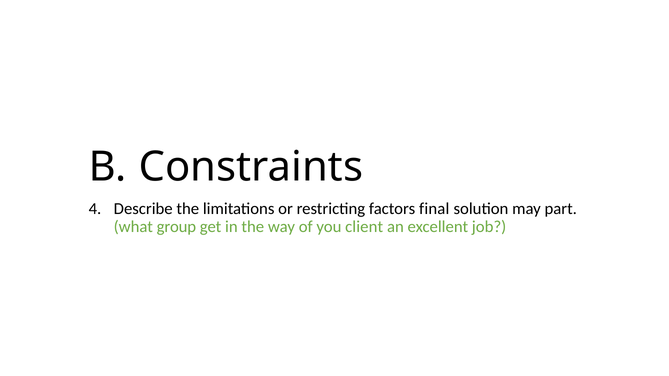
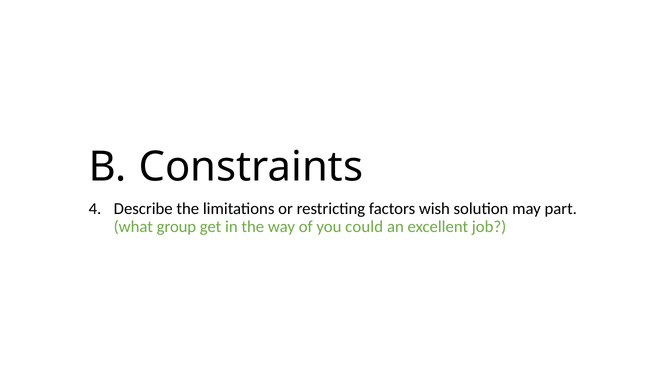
final: final -> wish
client: client -> could
